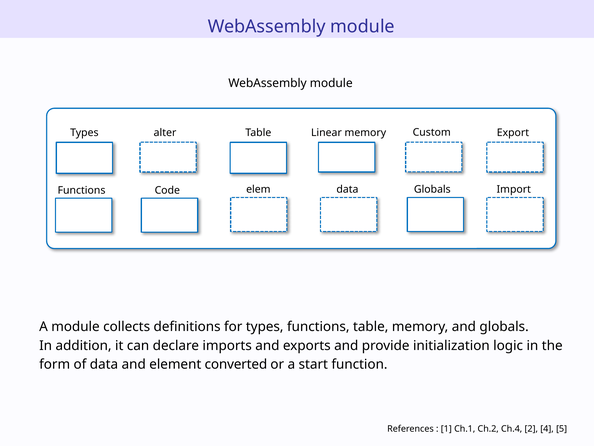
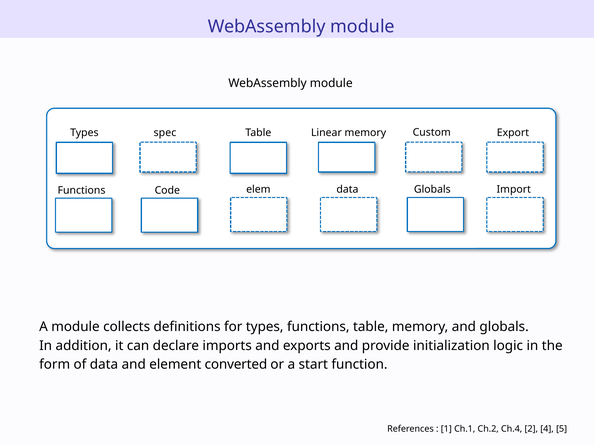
alter: alter -> spec
